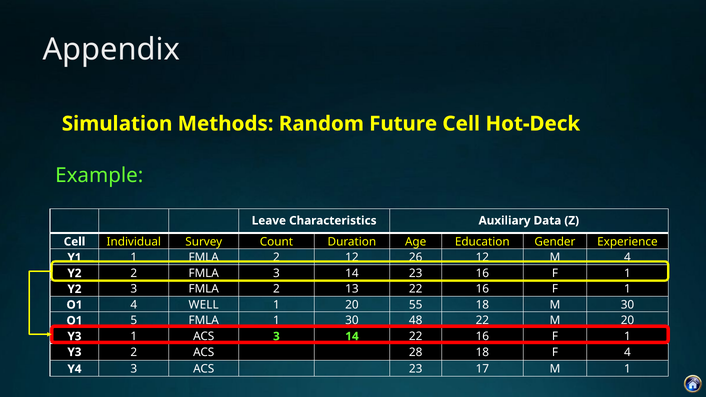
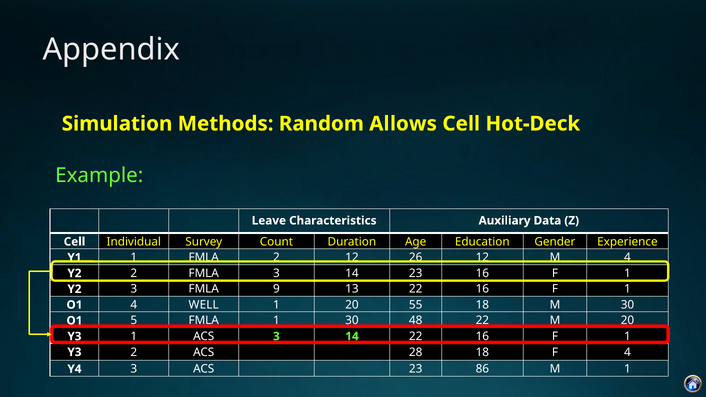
Future: Future -> Allows
3 FMLA 2: 2 -> 9
17: 17 -> 86
